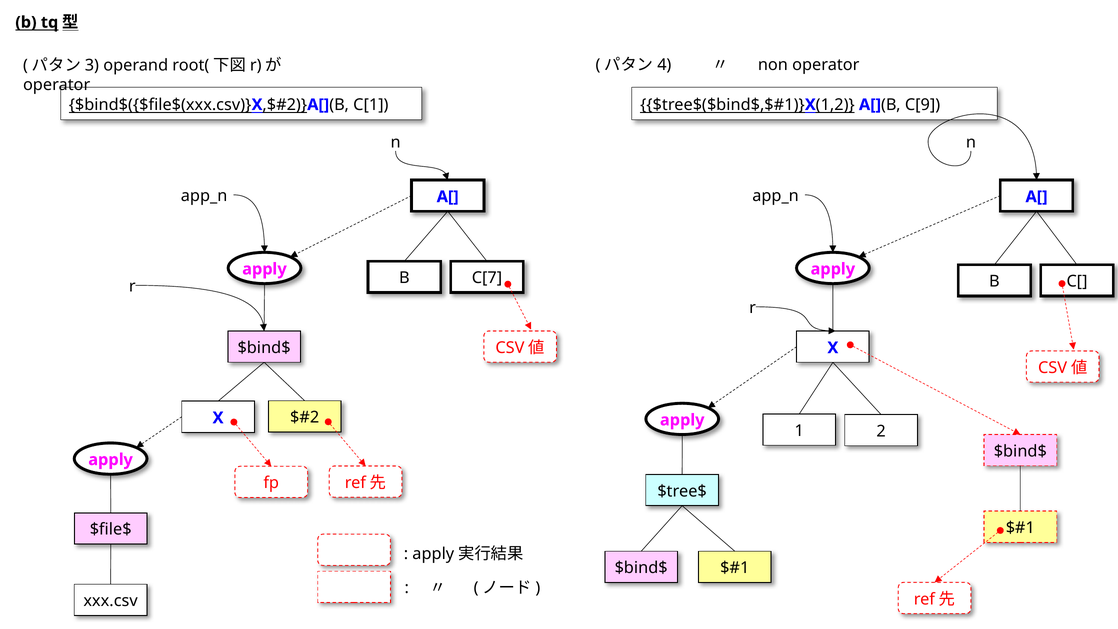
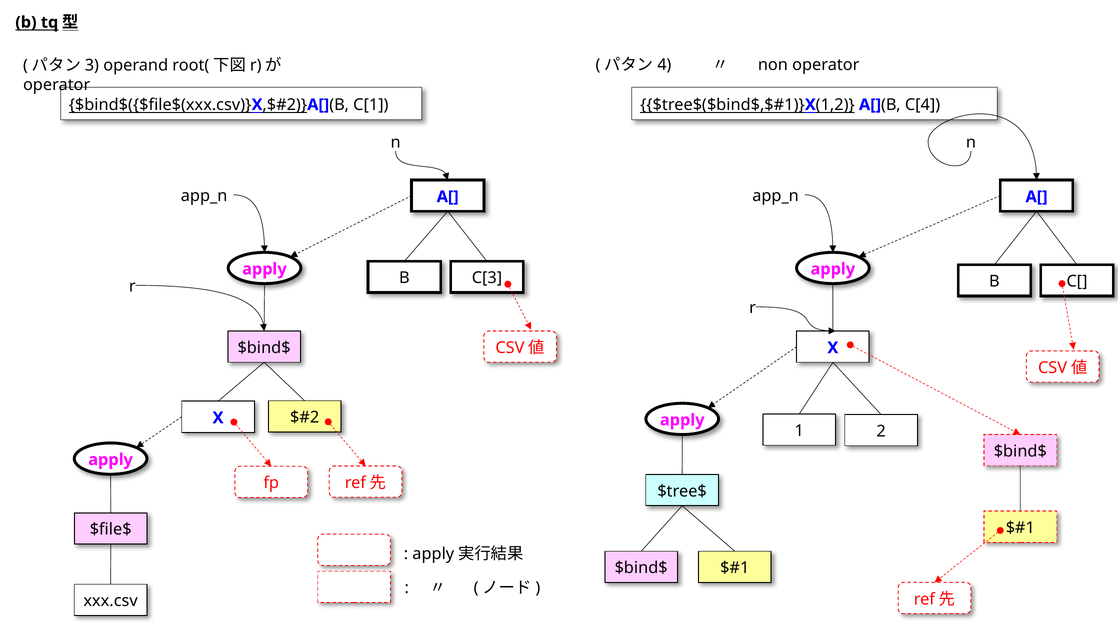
C[9: C[9 -> C[4
C[7: C[7 -> C[3
